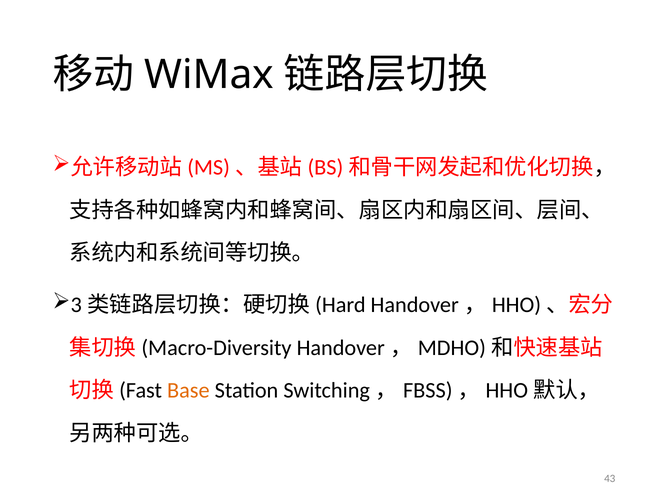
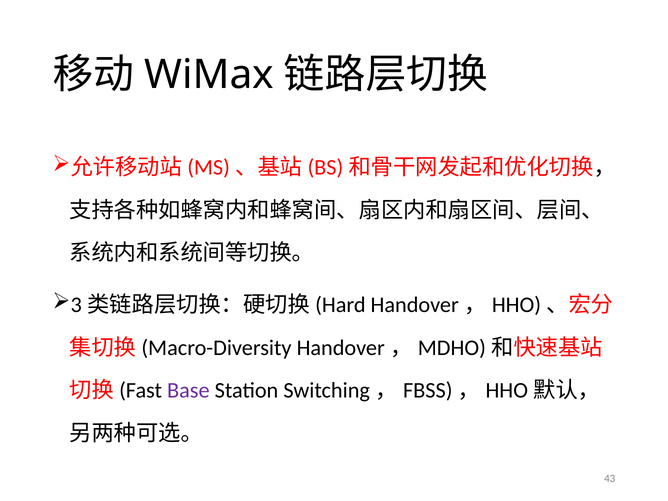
Base colour: orange -> purple
